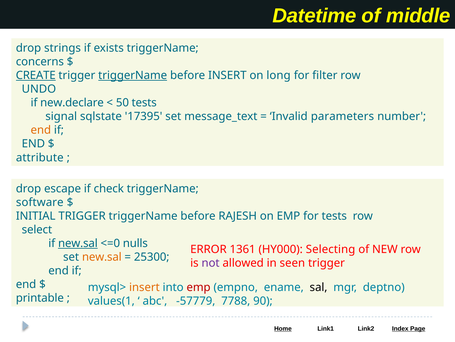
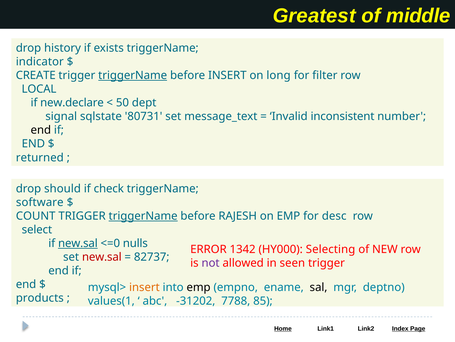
Datetime: Datetime -> Greatest
strings: strings -> history
concerns: concerns -> indicator
CREATE underline: present -> none
UNDO: UNDO -> LOCAL
50 tests: tests -> dept
17395: 17395 -> 80731
parameters: parameters -> inconsistent
end at (41, 130) colour: orange -> black
attribute: attribute -> returned
escape: escape -> should
INITIAL: INITIAL -> COUNT
triggerName at (143, 216) underline: none -> present
for tests: tests -> desc
1361: 1361 -> 1342
new.sal at (102, 257) colour: orange -> red
25300: 25300 -> 82737
emp at (199, 287) colour: red -> black
printable: printable -> products
-57779: -57779 -> -31202
90: 90 -> 85
